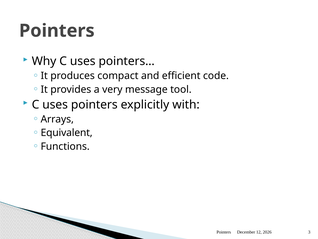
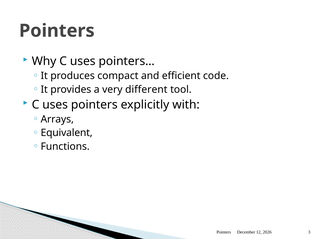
message: message -> different
